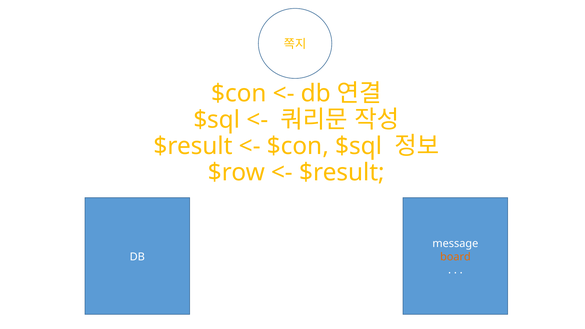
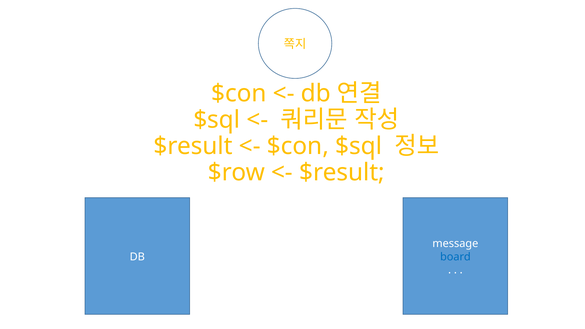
board colour: orange -> blue
